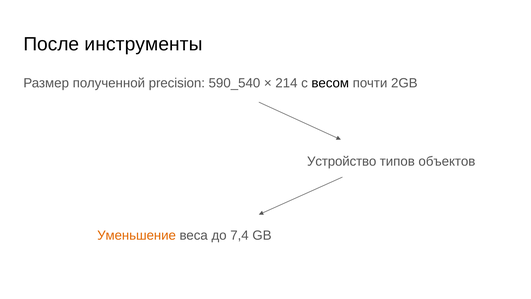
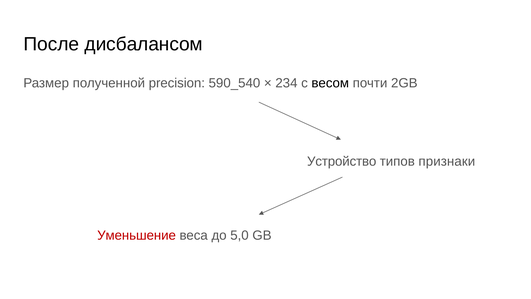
инструменты: инструменты -> дисбалансом
214: 214 -> 234
объектов: объектов -> признаки
Уменьшение colour: orange -> red
7,4: 7,4 -> 5,0
